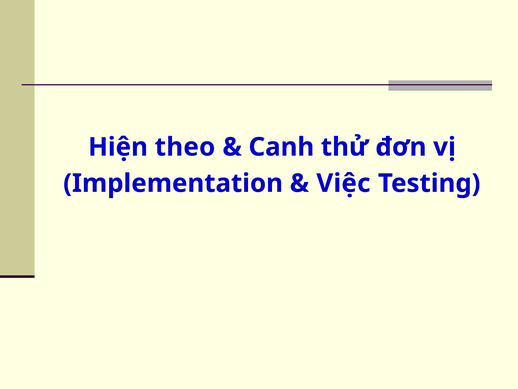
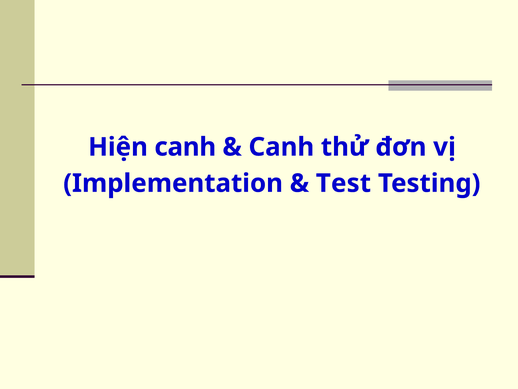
Hiện theo: theo -> canh
Việc: Việc -> Test
